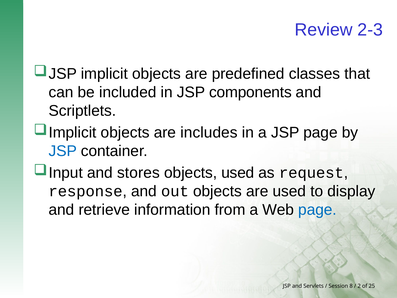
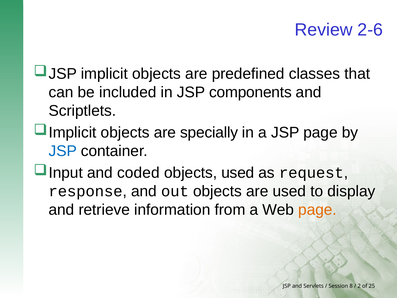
2-3: 2-3 -> 2-6
includes: includes -> specially
stores: stores -> coded
page at (317, 210) colour: blue -> orange
